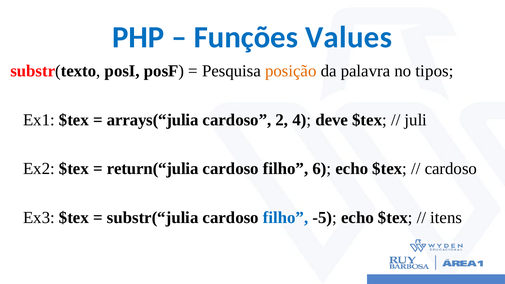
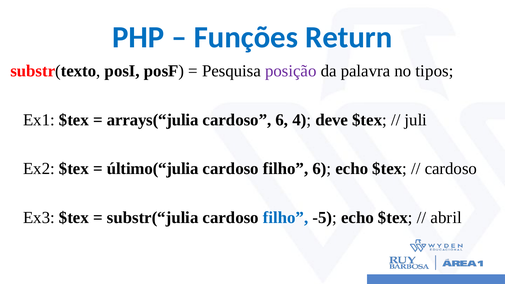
Values: Values -> Return
posição colour: orange -> purple
cardoso 2: 2 -> 6
return(“julia: return(“julia -> último(“julia
itens: itens -> abril
